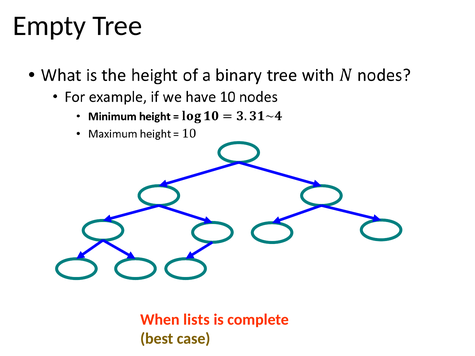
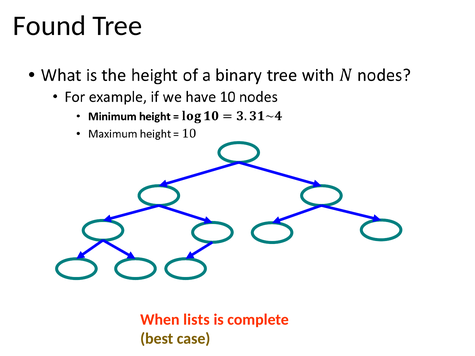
Empty: Empty -> Found
